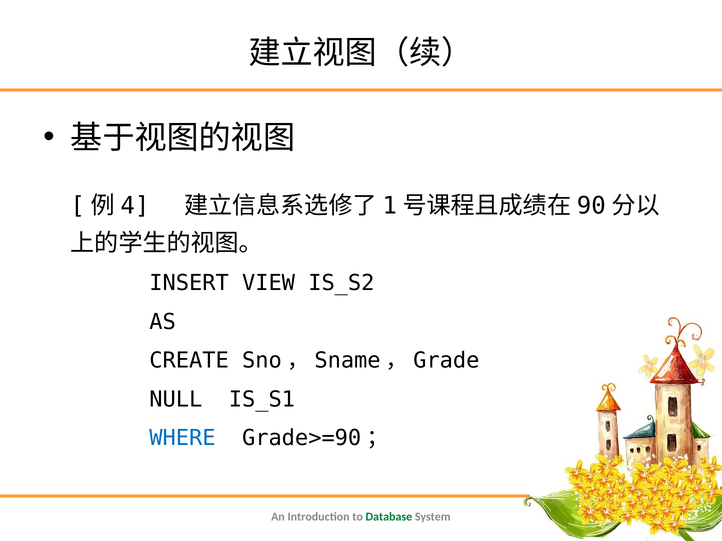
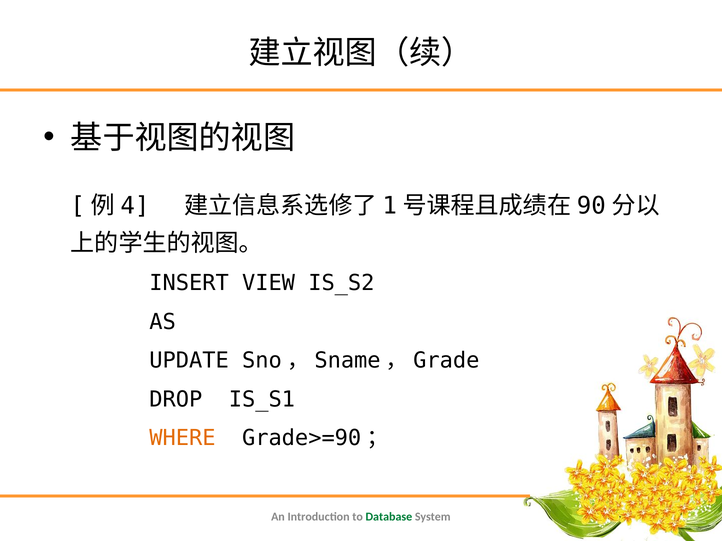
CREATE: CREATE -> UPDATE
NULL: NULL -> DROP
WHERE colour: blue -> orange
